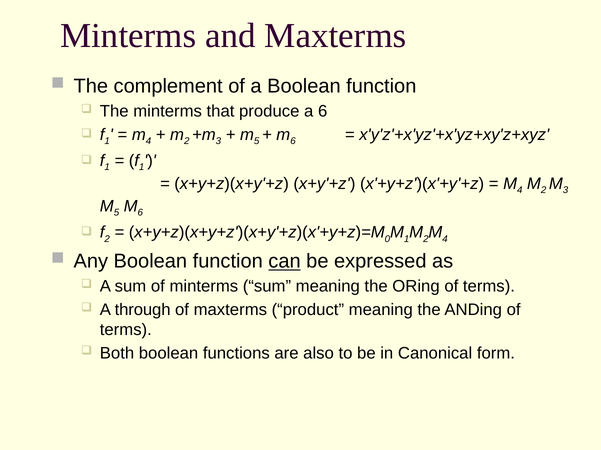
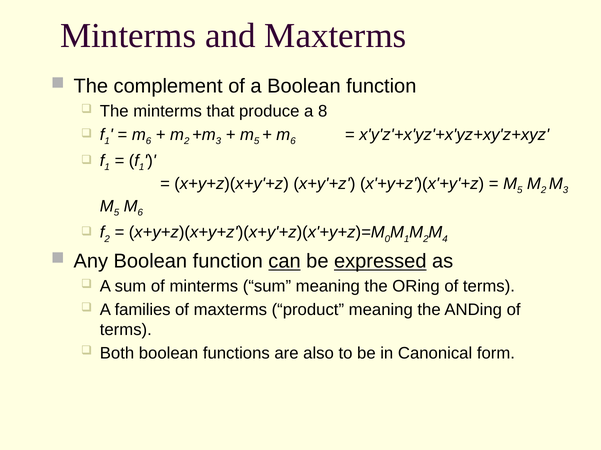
a 6: 6 -> 8
4 at (149, 141): 4 -> 6
4 at (520, 190): 4 -> 5
expressed underline: none -> present
through: through -> families
